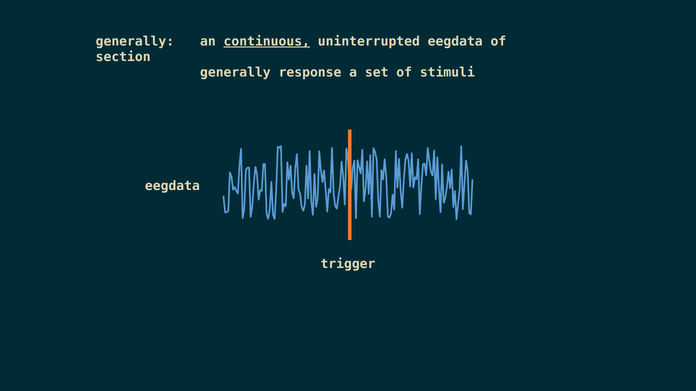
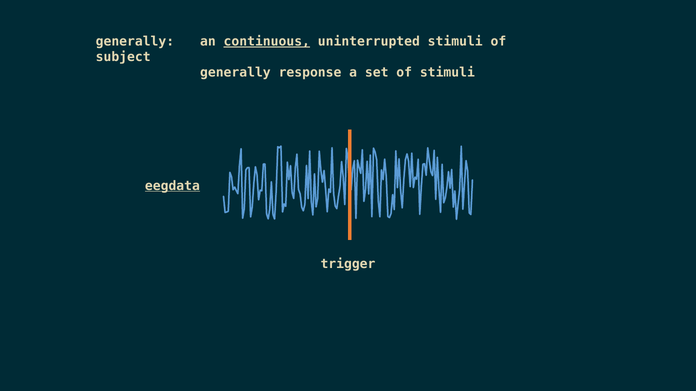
uninterrupted eegdata: eegdata -> stimuli
section: section -> subject
eegdata at (172, 186) underline: none -> present
